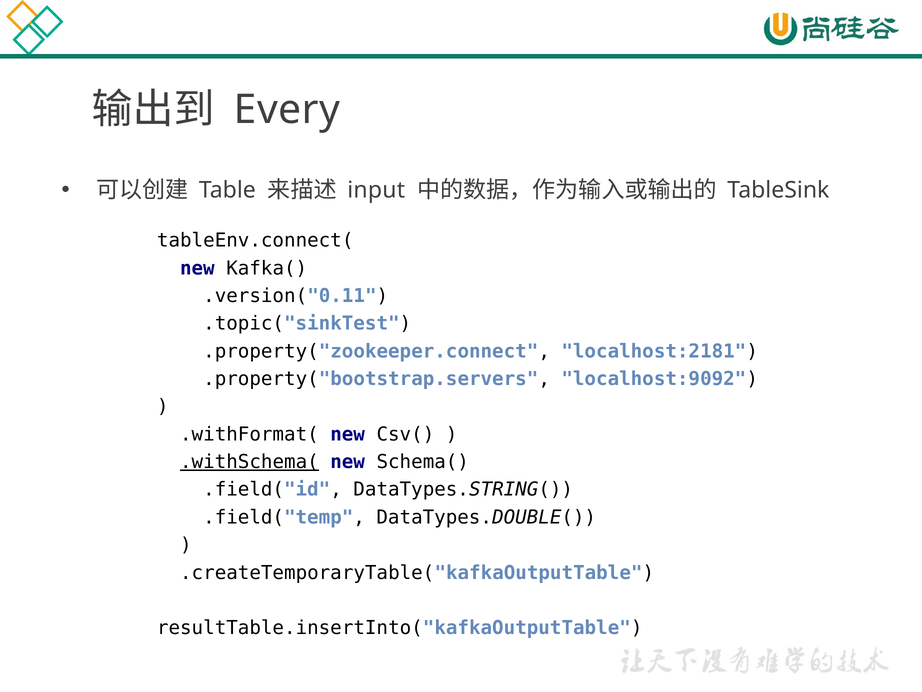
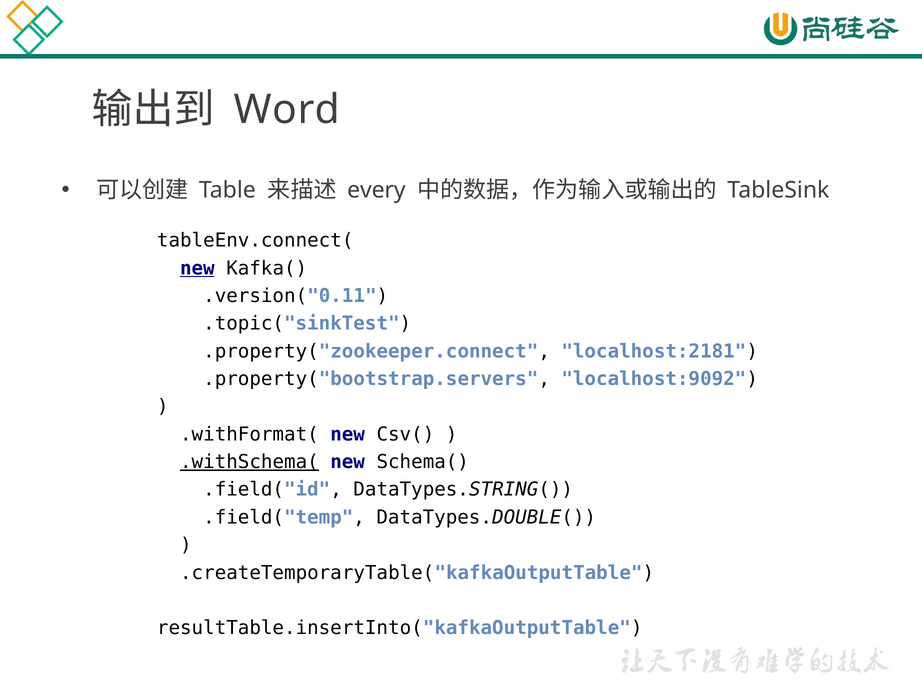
Every: Every -> Word
input: input -> every
new at (197, 268) underline: none -> present
